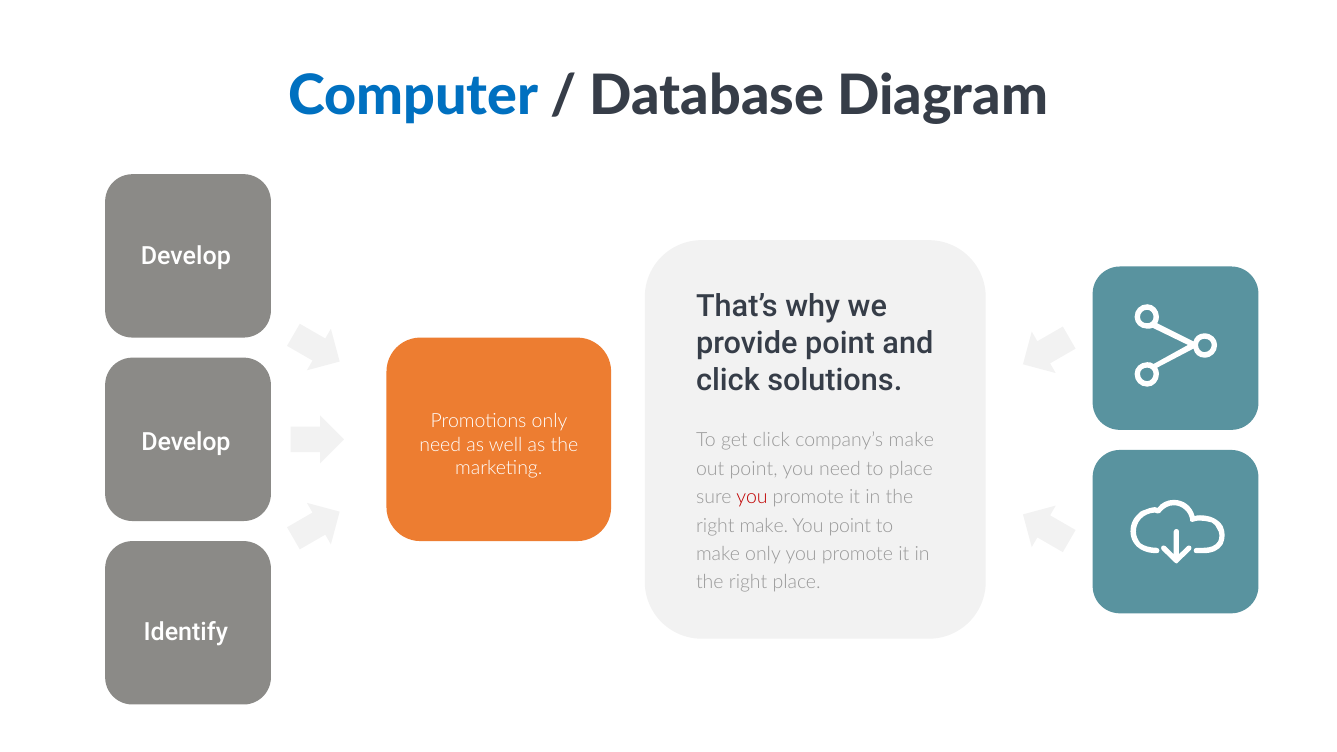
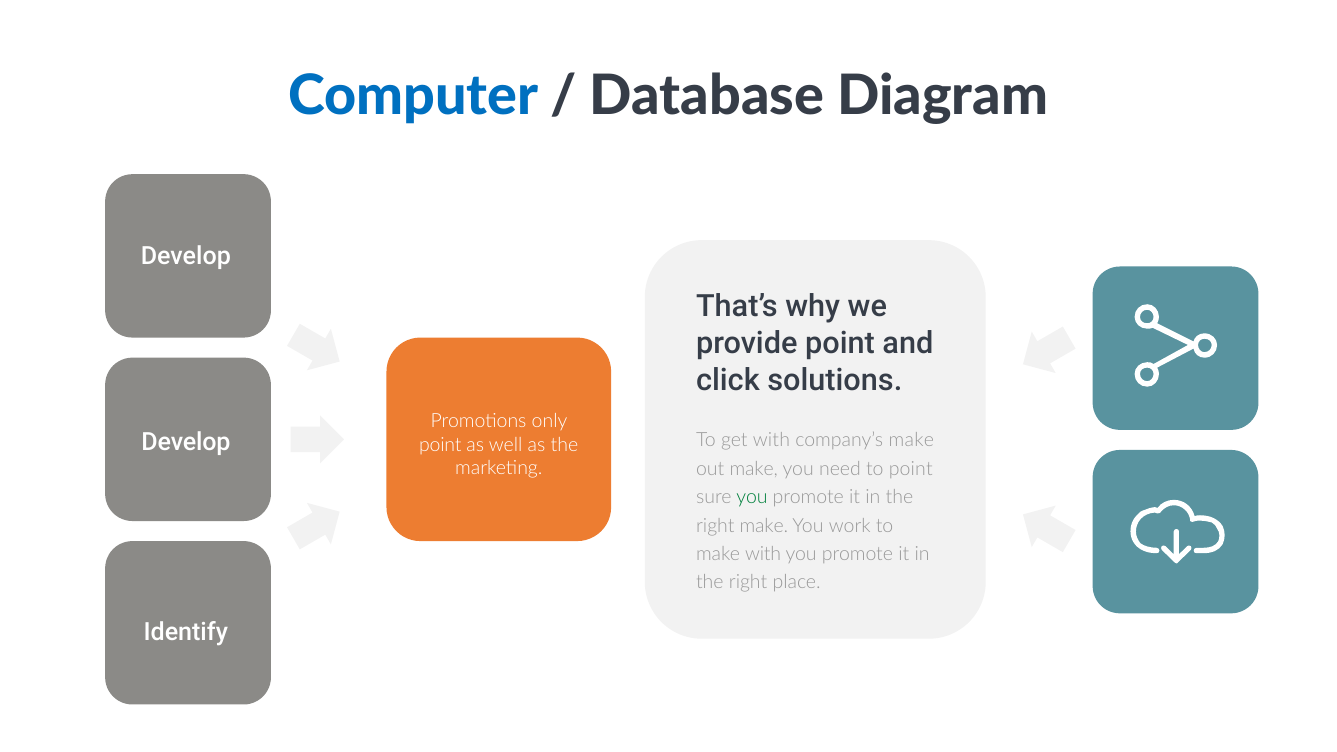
get click: click -> with
need at (440, 445): need -> point
out point: point -> make
to place: place -> point
you at (752, 497) colour: red -> green
You point: point -> work
make only: only -> with
